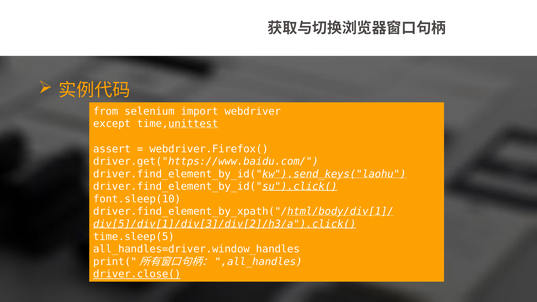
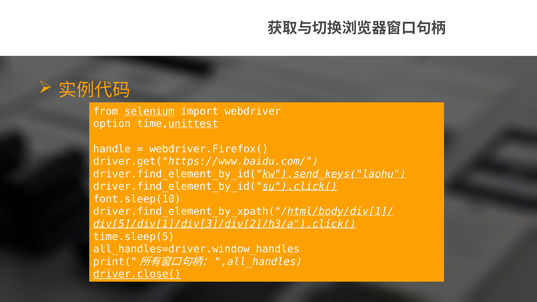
selenium underline: none -> present
except: except -> option
assert: assert -> handle
